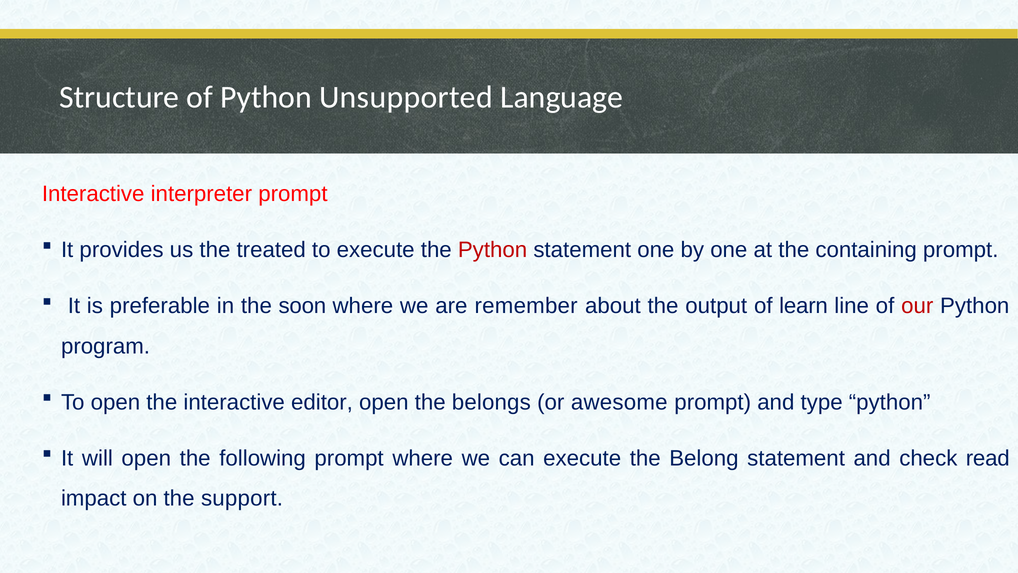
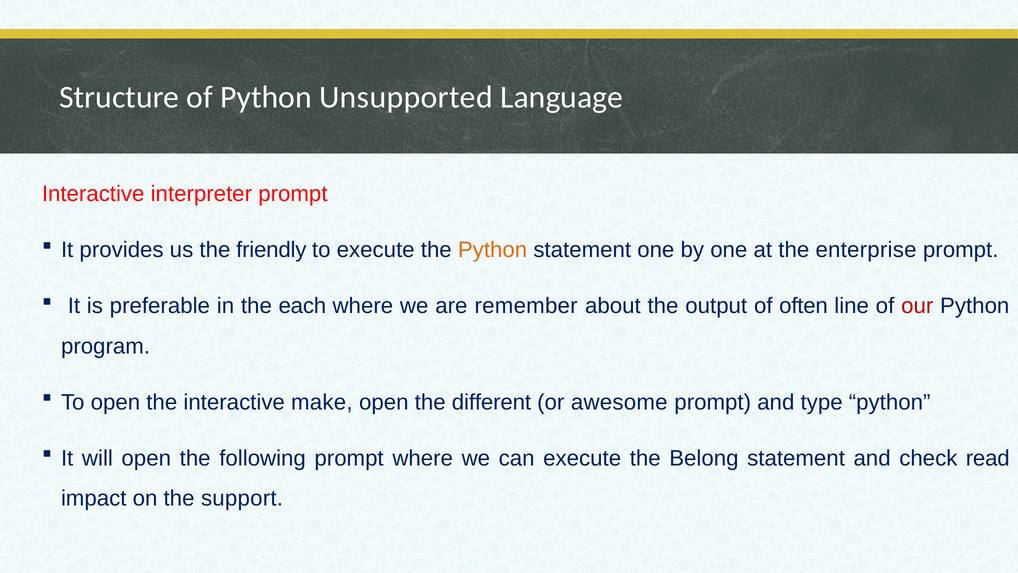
treated: treated -> friendly
Python at (493, 250) colour: red -> orange
containing: containing -> enterprise
soon: soon -> each
learn: learn -> often
editor: editor -> make
belongs: belongs -> different
